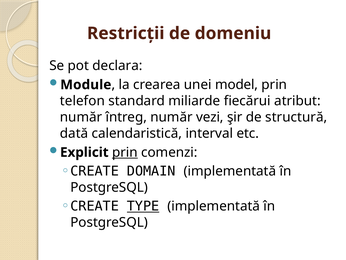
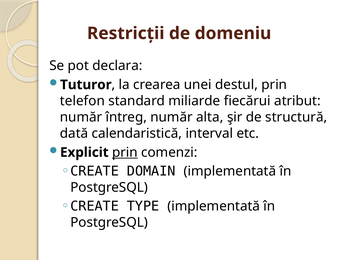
Module: Module -> Tuturor
model: model -> destul
vezi: vezi -> alta
TYPE underline: present -> none
